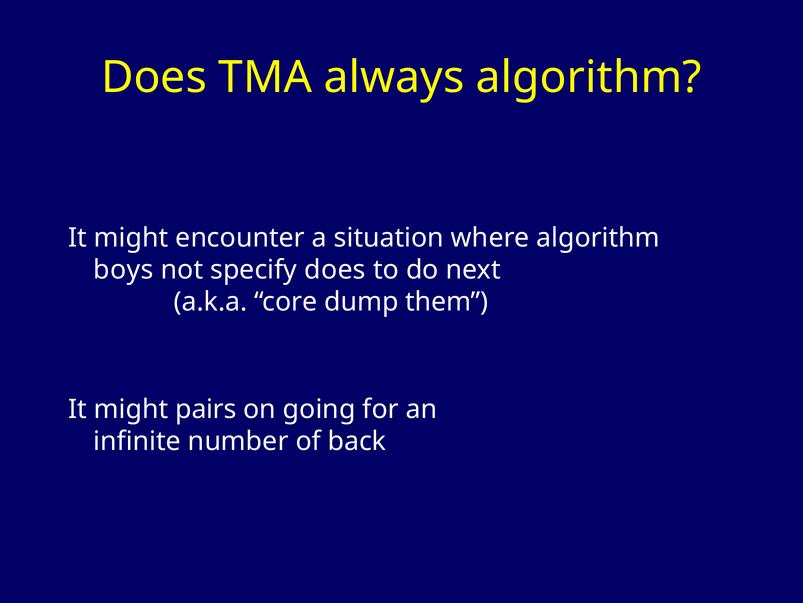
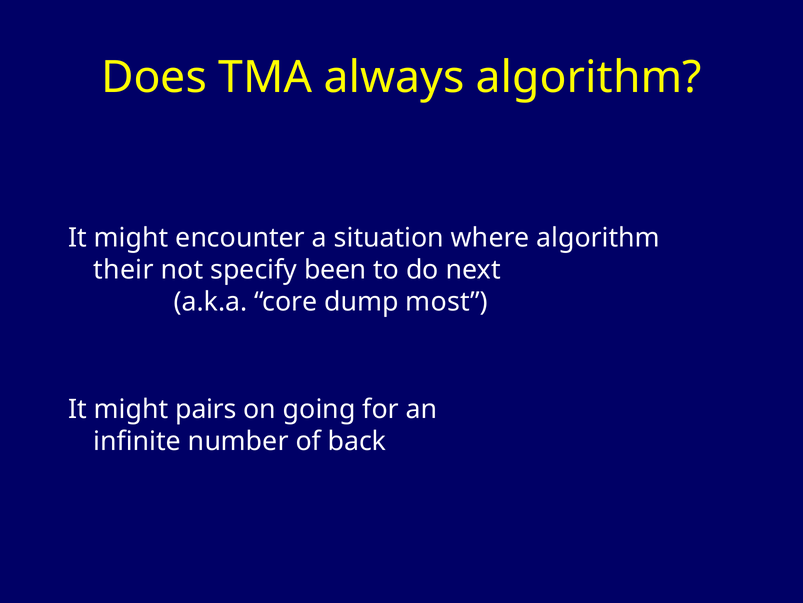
boys: boys -> their
specify does: does -> been
them: them -> most
